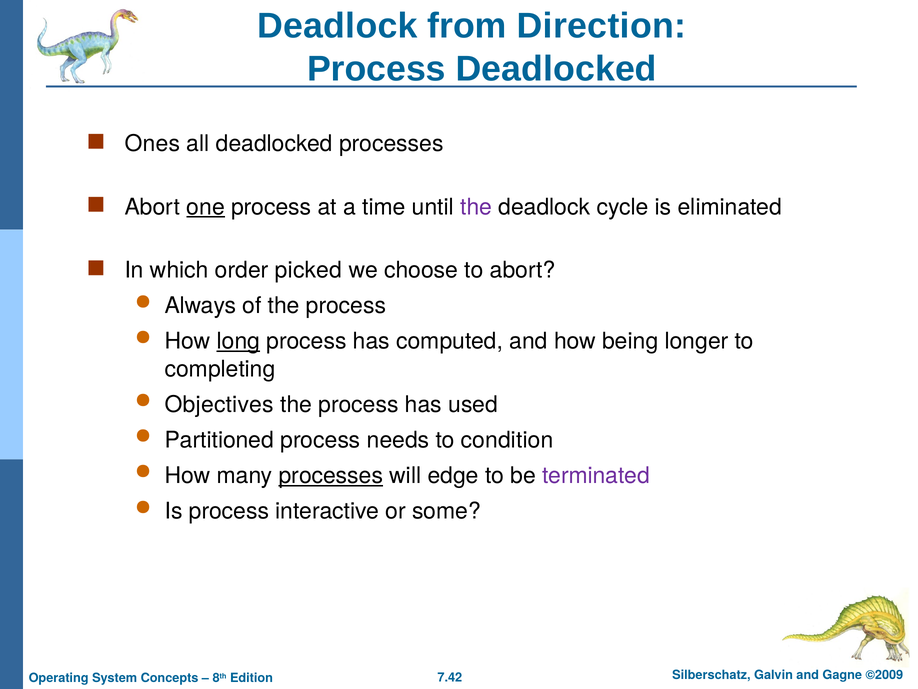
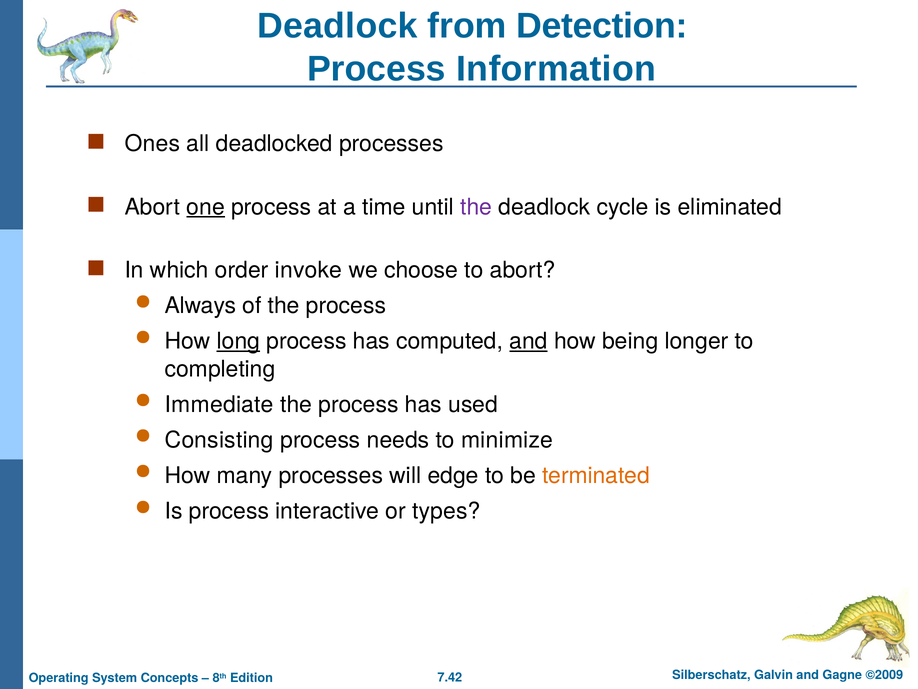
Direction: Direction -> Detection
Process Deadlocked: Deadlocked -> Information
picked: picked -> invoke
and at (529, 341) underline: none -> present
Objectives: Objectives -> Immediate
Partitioned: Partitioned -> Consisting
condition: condition -> minimize
processes at (331, 475) underline: present -> none
terminated colour: purple -> orange
some: some -> types
